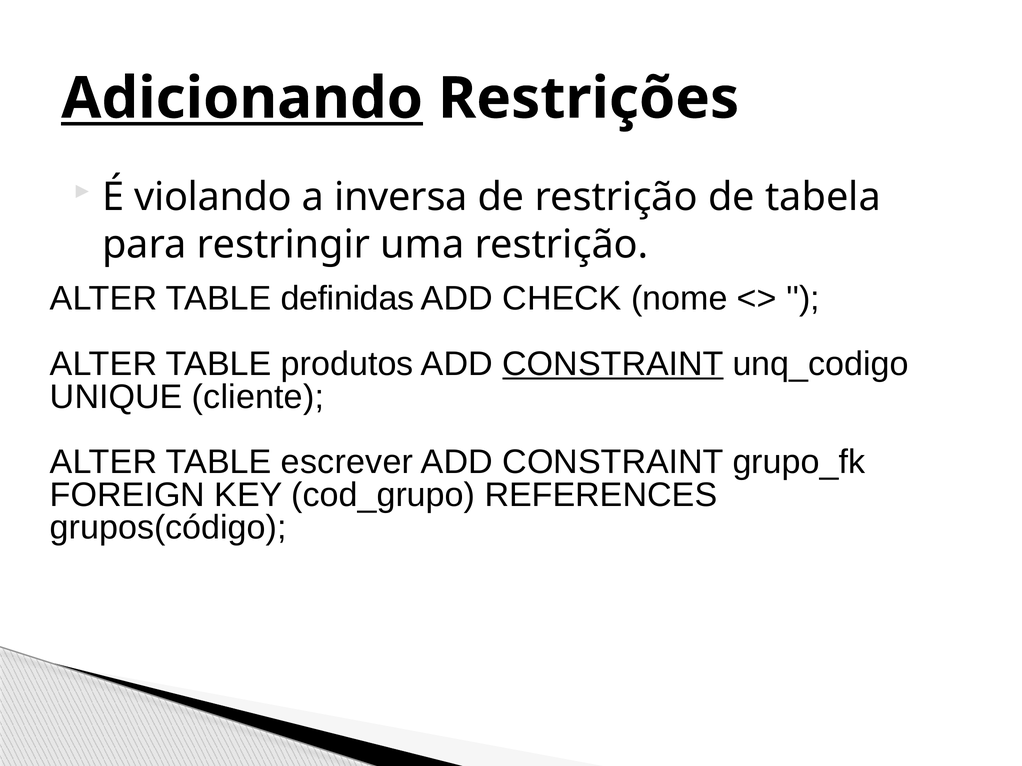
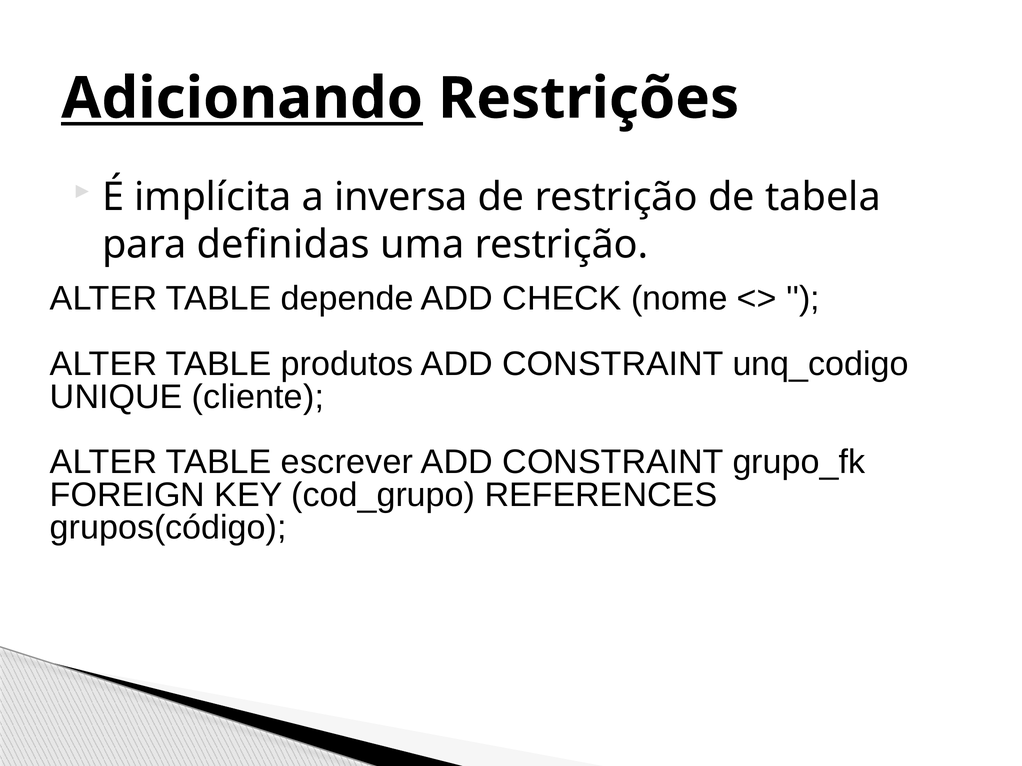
violando: violando -> implícita
restringir: restringir -> definidas
definidas: definidas -> depende
CONSTRAINT at (613, 364) underline: present -> none
